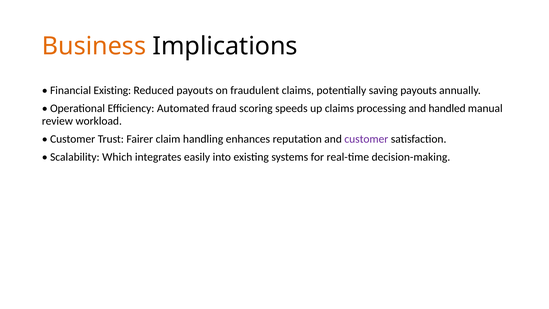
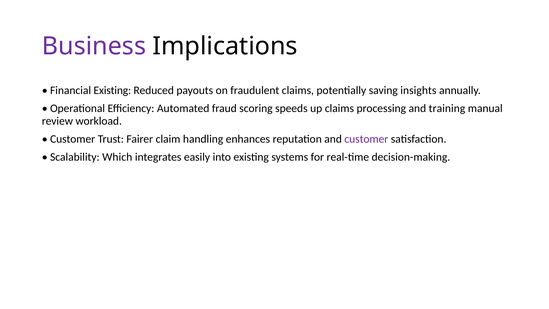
Business colour: orange -> purple
saving payouts: payouts -> insights
handled: handled -> training
